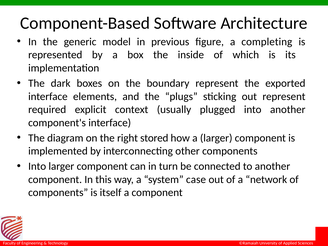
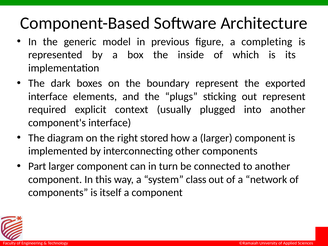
Into at (37, 166): Into -> Part
case: case -> class
